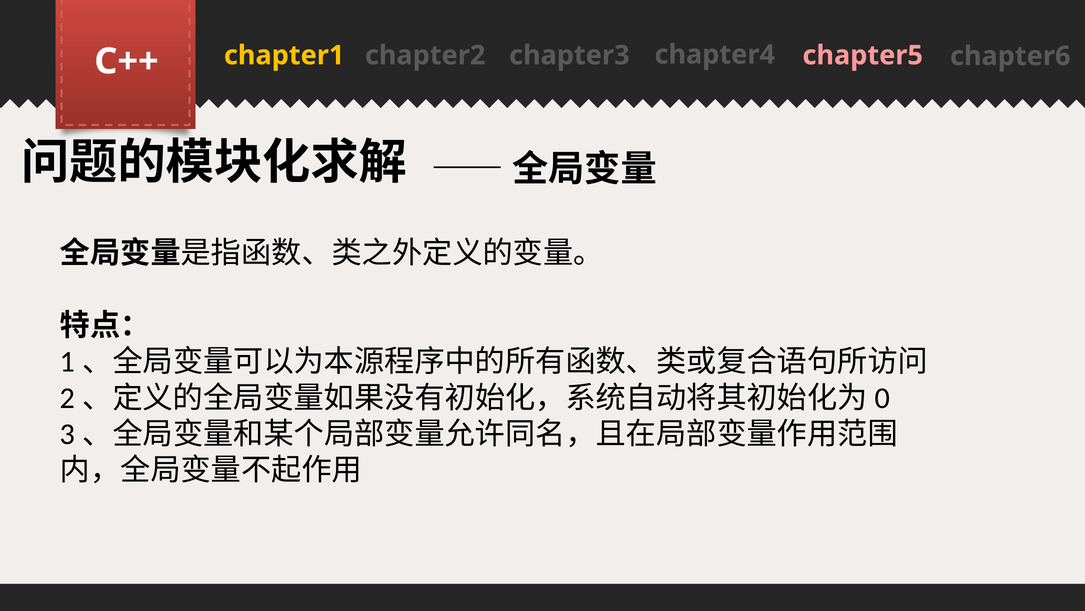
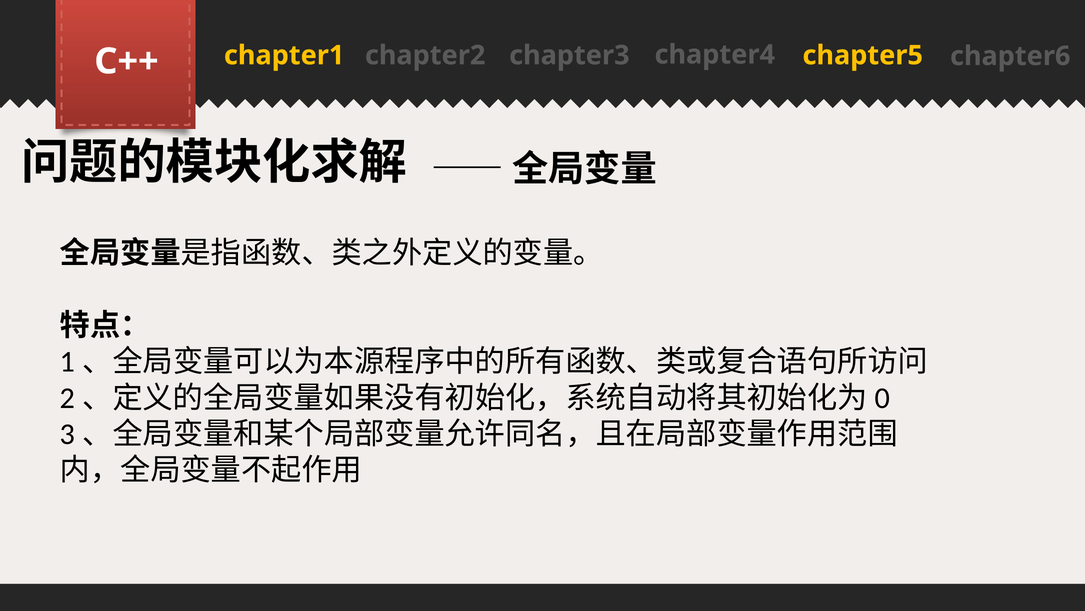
chapter5 colour: pink -> yellow
